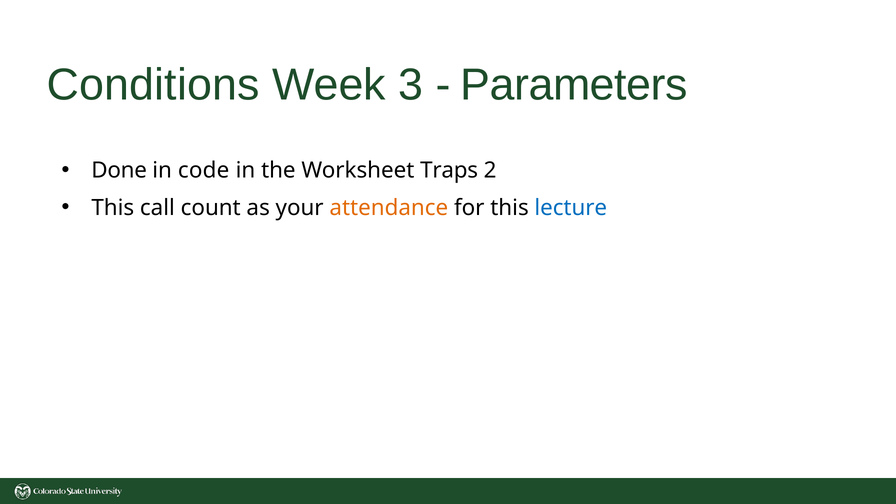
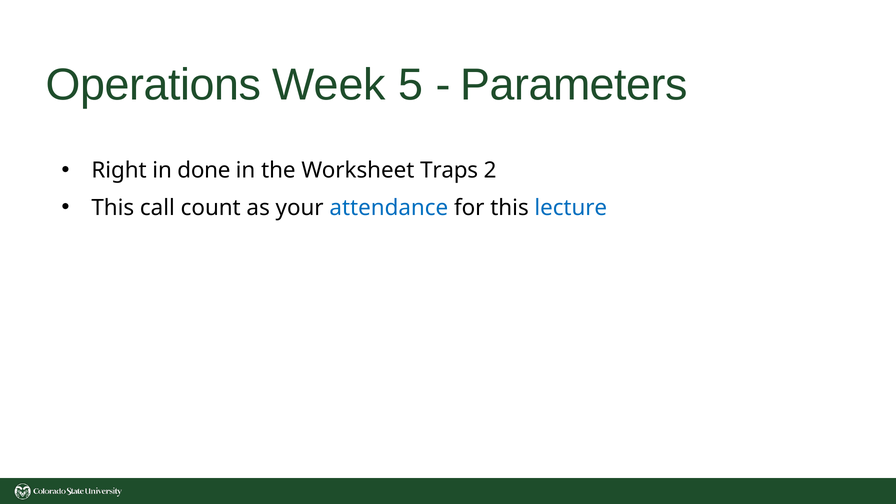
Conditions: Conditions -> Operations
3: 3 -> 5
Done: Done -> Right
code: code -> done
attendance colour: orange -> blue
